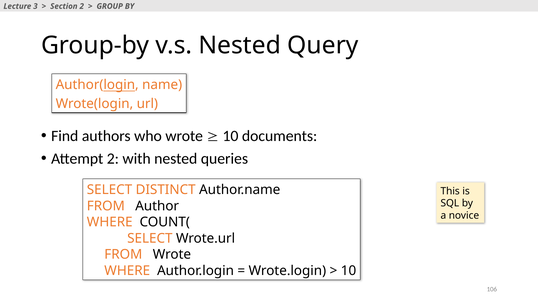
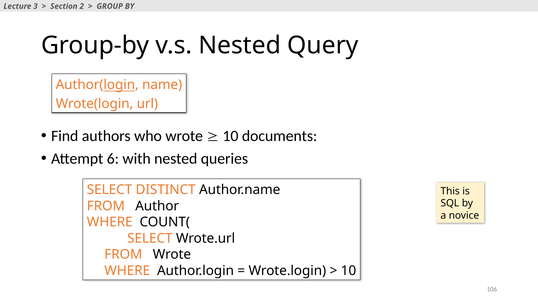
Attempt 2: 2 -> 6
